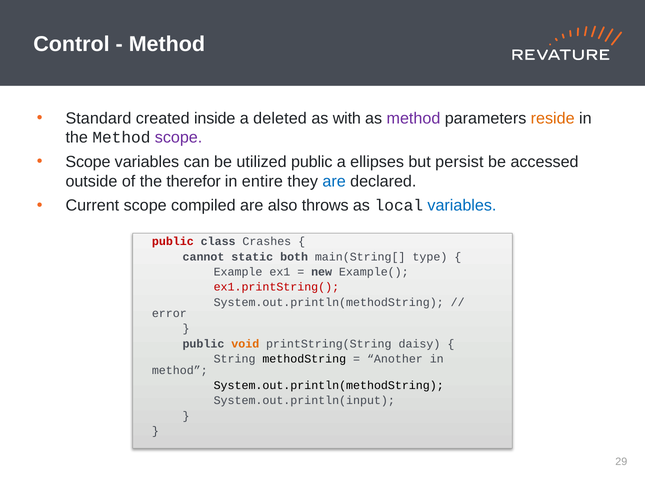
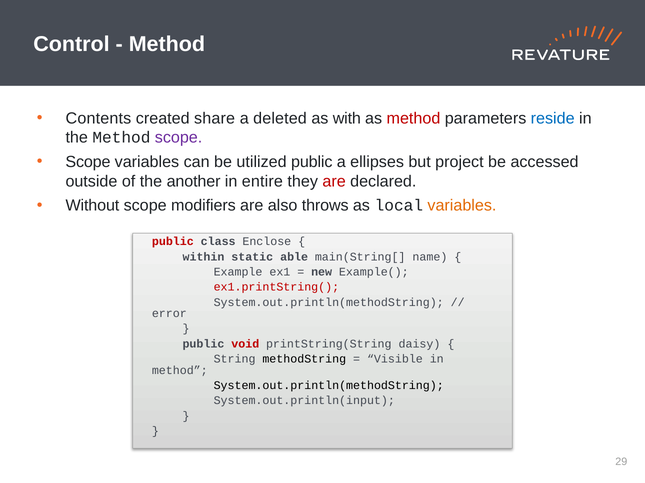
Standard: Standard -> Contents
inside: inside -> share
method at (413, 119) colour: purple -> red
reside colour: orange -> blue
persist: persist -> project
therefor: therefor -> another
are at (334, 182) colour: blue -> red
Current: Current -> Without
compiled: compiled -> modifiers
variables at (462, 206) colour: blue -> orange
Crashes: Crashes -> Enclose
cannot: cannot -> within
both: both -> able
type: type -> name
void colour: orange -> red
Another: Another -> Visible
